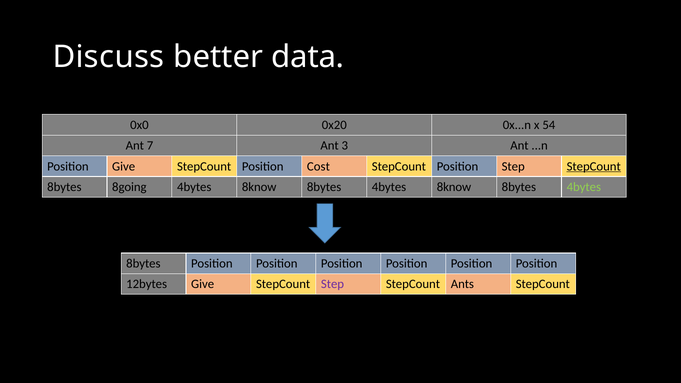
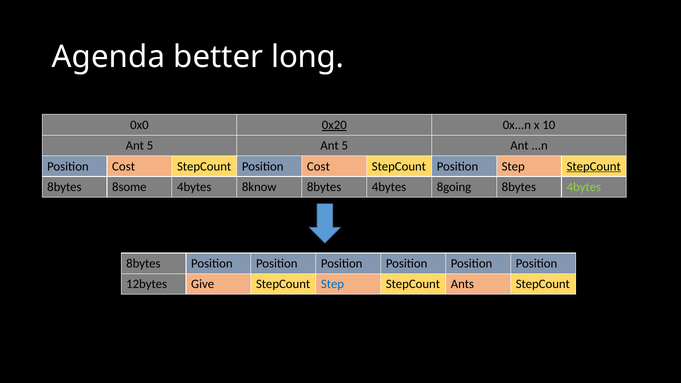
Discuss: Discuss -> Agenda
data: data -> long
0x20 underline: none -> present
54: 54 -> 10
7 at (150, 146): 7 -> 5
3 at (345, 146): 3 -> 5
Give at (124, 166): Give -> Cost
8going: 8going -> 8some
8bytes 4bytes 8know: 8know -> 8going
Step at (333, 284) colour: purple -> blue
